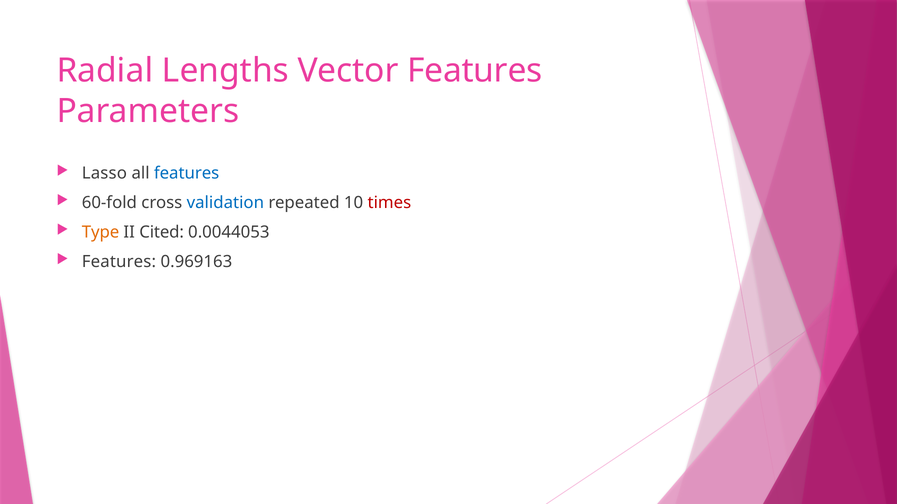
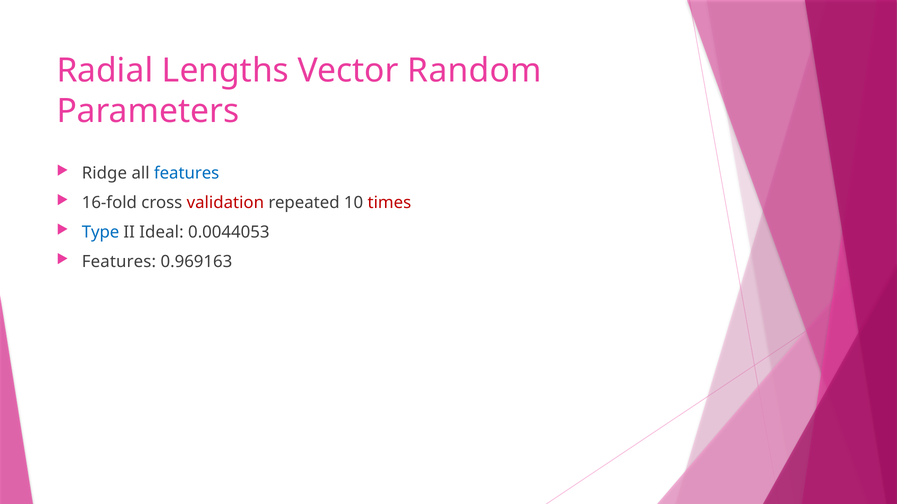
Vector Features: Features -> Random
Lasso: Lasso -> Ridge
60-fold: 60-fold -> 16-fold
validation colour: blue -> red
Type colour: orange -> blue
Cited: Cited -> Ideal
